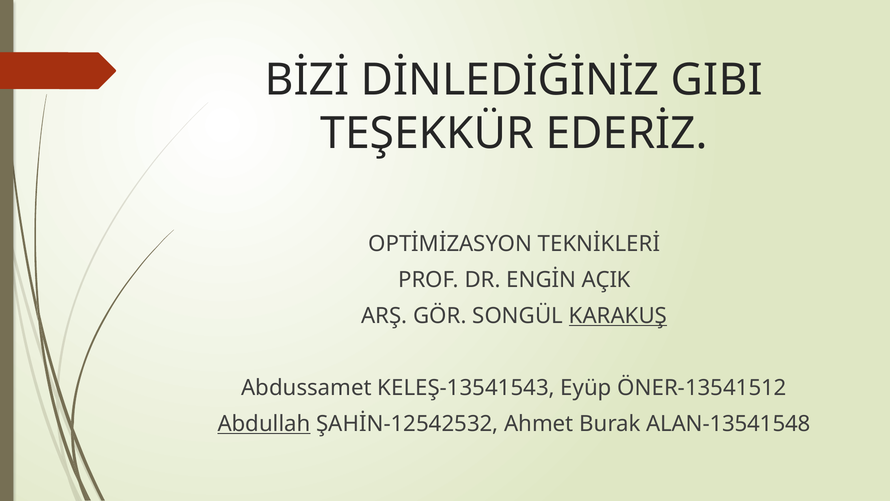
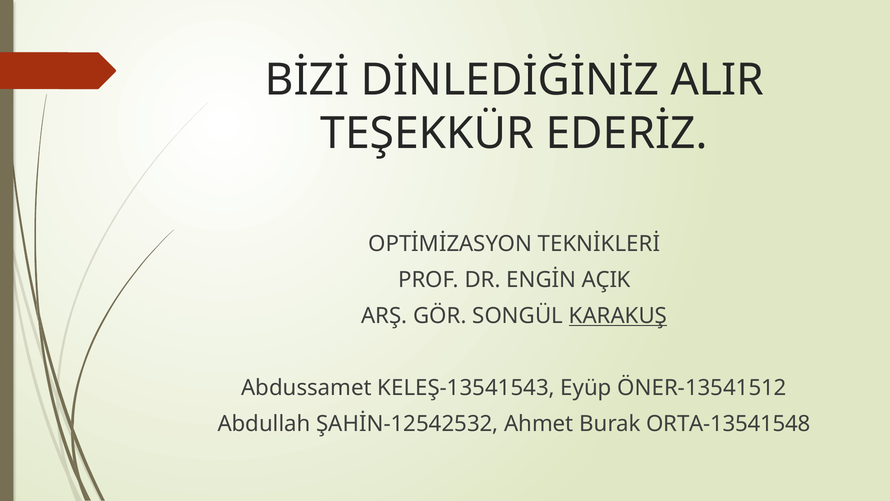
GIBI: GIBI -> ALIR
Abdullah underline: present -> none
ALAN-13541548: ALAN-13541548 -> ORTA-13541548
